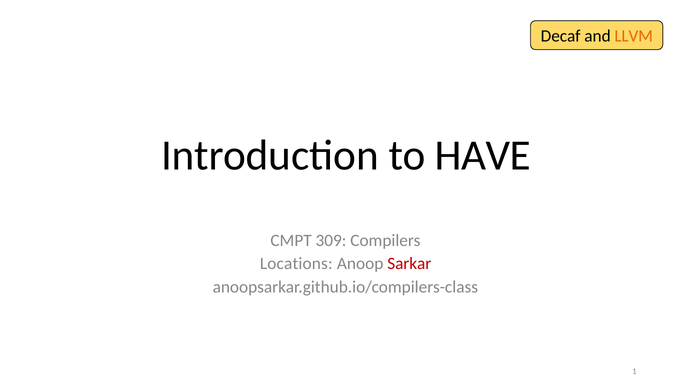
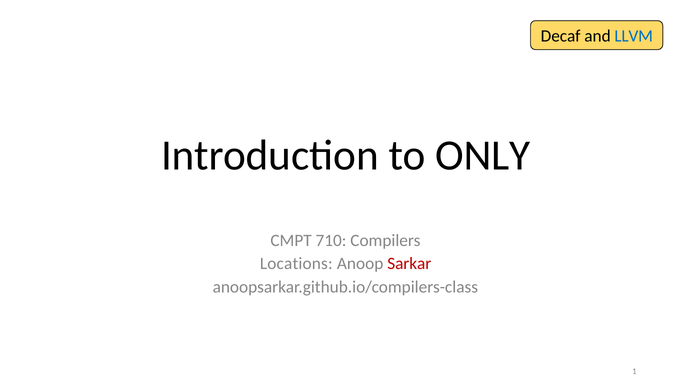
LLVM colour: orange -> blue
HAVE: HAVE -> ONLY
309: 309 -> 710
